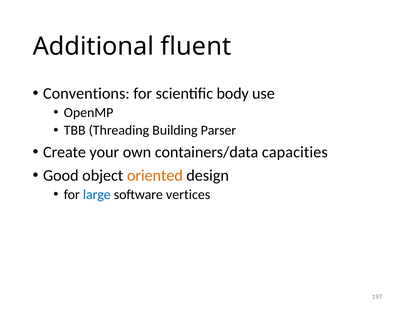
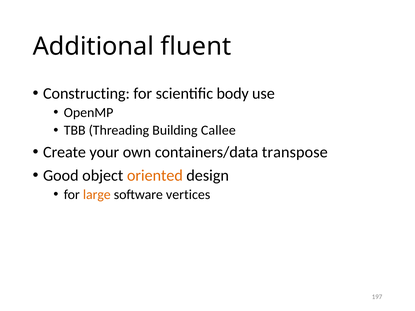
Conventions: Conventions -> Constructing
Parser: Parser -> Callee
capacities: capacities -> transpose
large colour: blue -> orange
